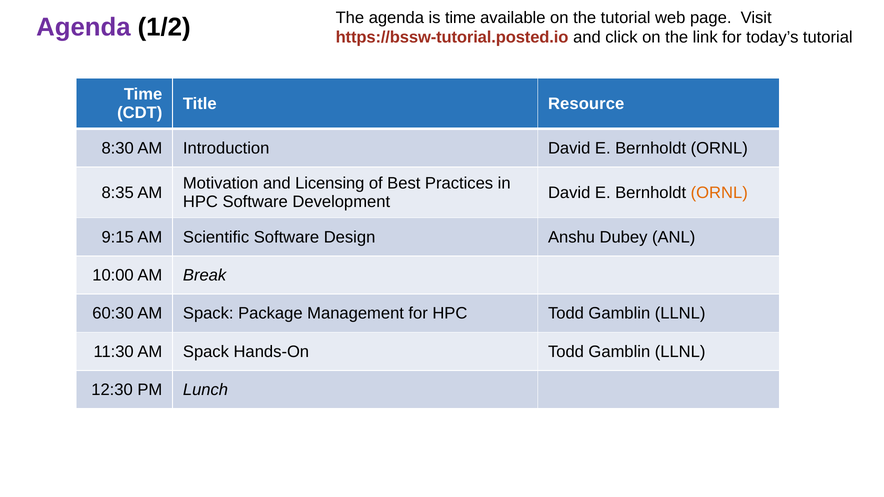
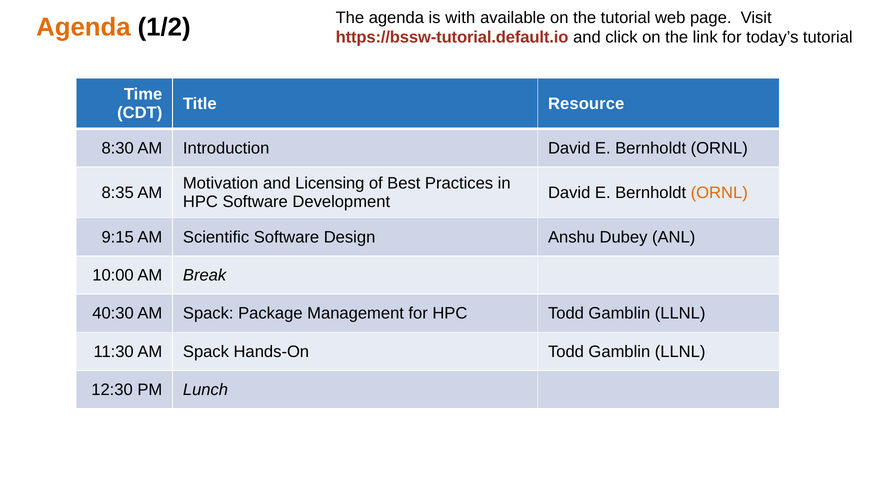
is time: time -> with
Agenda at (83, 27) colour: purple -> orange
https://bssw-tutorial.posted.io: https://bssw-tutorial.posted.io -> https://bssw-tutorial.default.io
60:30: 60:30 -> 40:30
